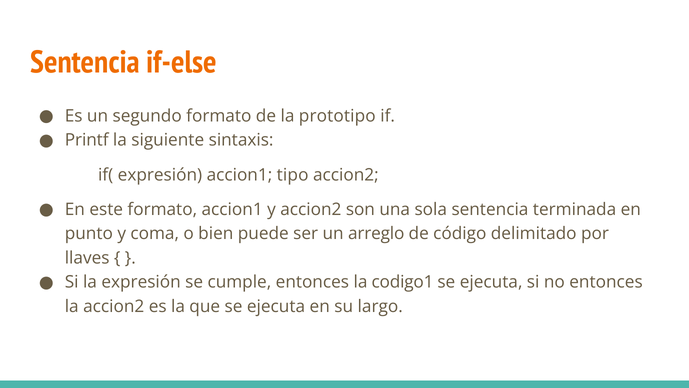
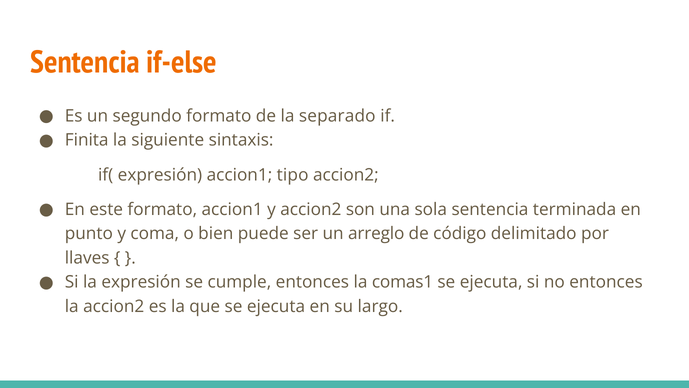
prototipo: prototipo -> separado
Printf: Printf -> Finita
codigo1: codigo1 -> comas1
